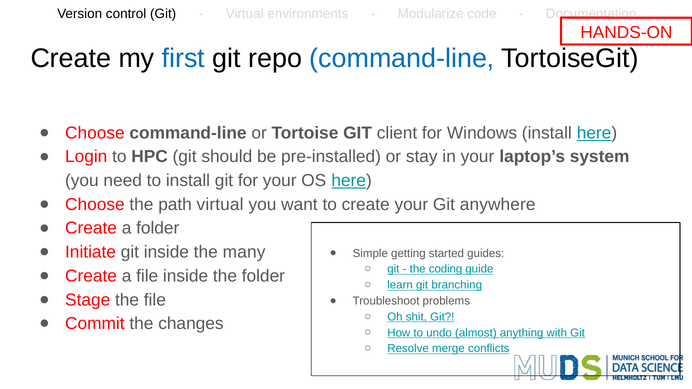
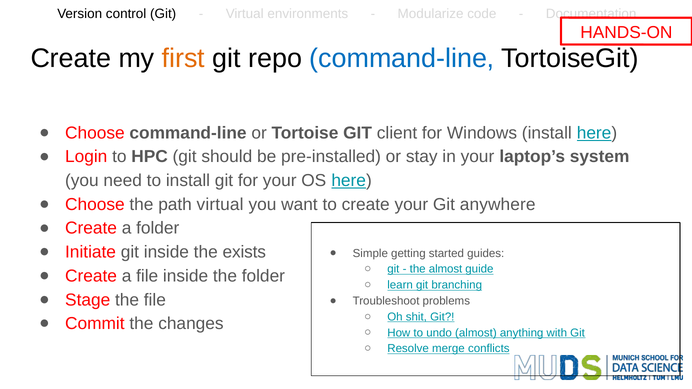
first colour: blue -> orange
many: many -> exists
the coding: coding -> almost
